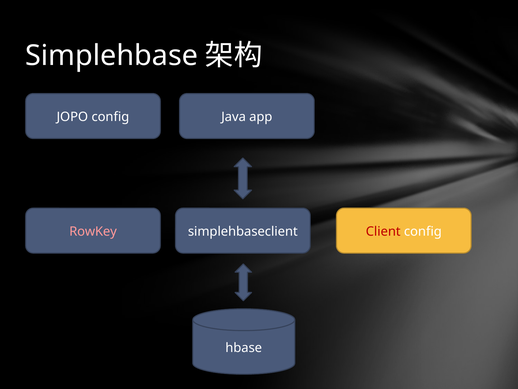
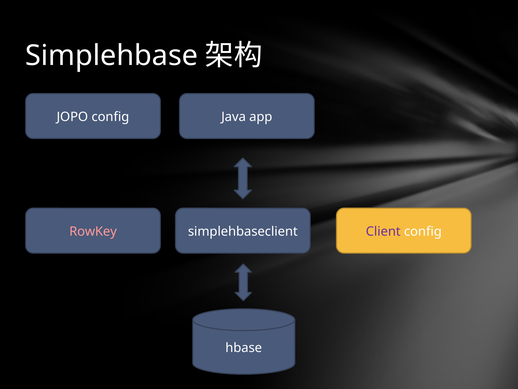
Client colour: red -> purple
